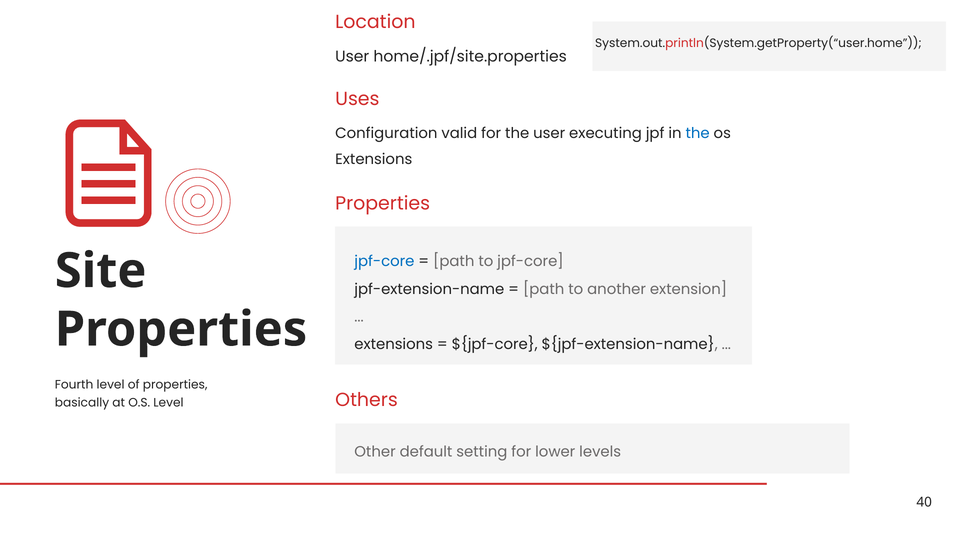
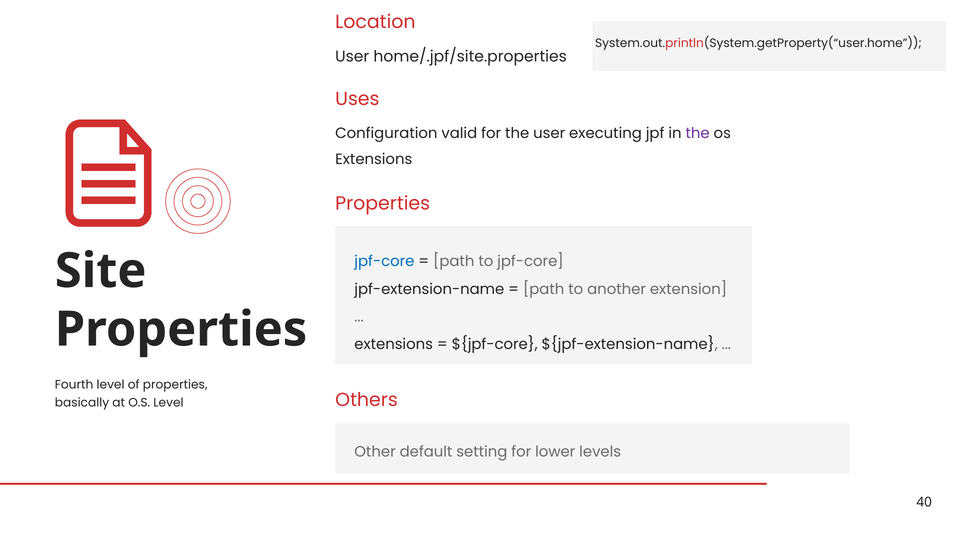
the at (698, 133) colour: blue -> purple
